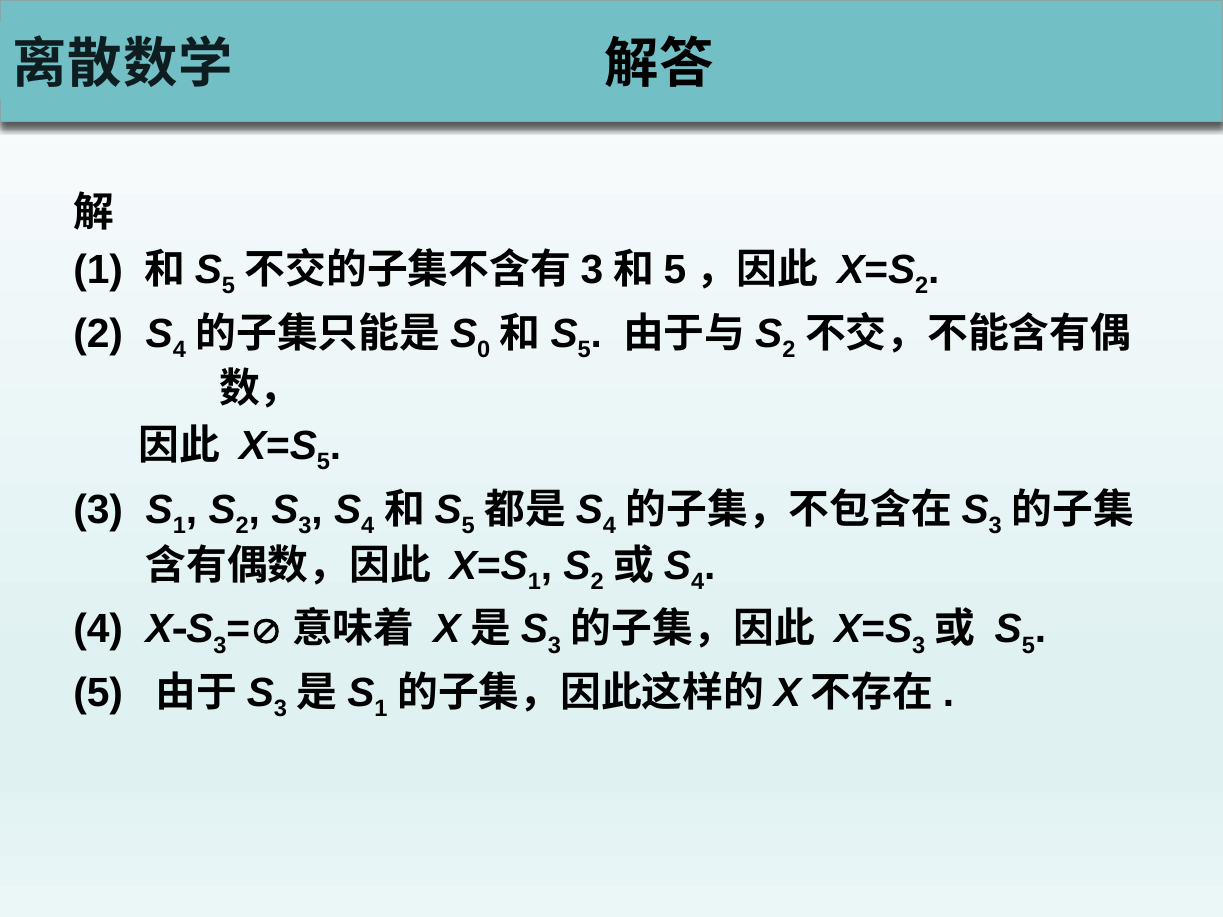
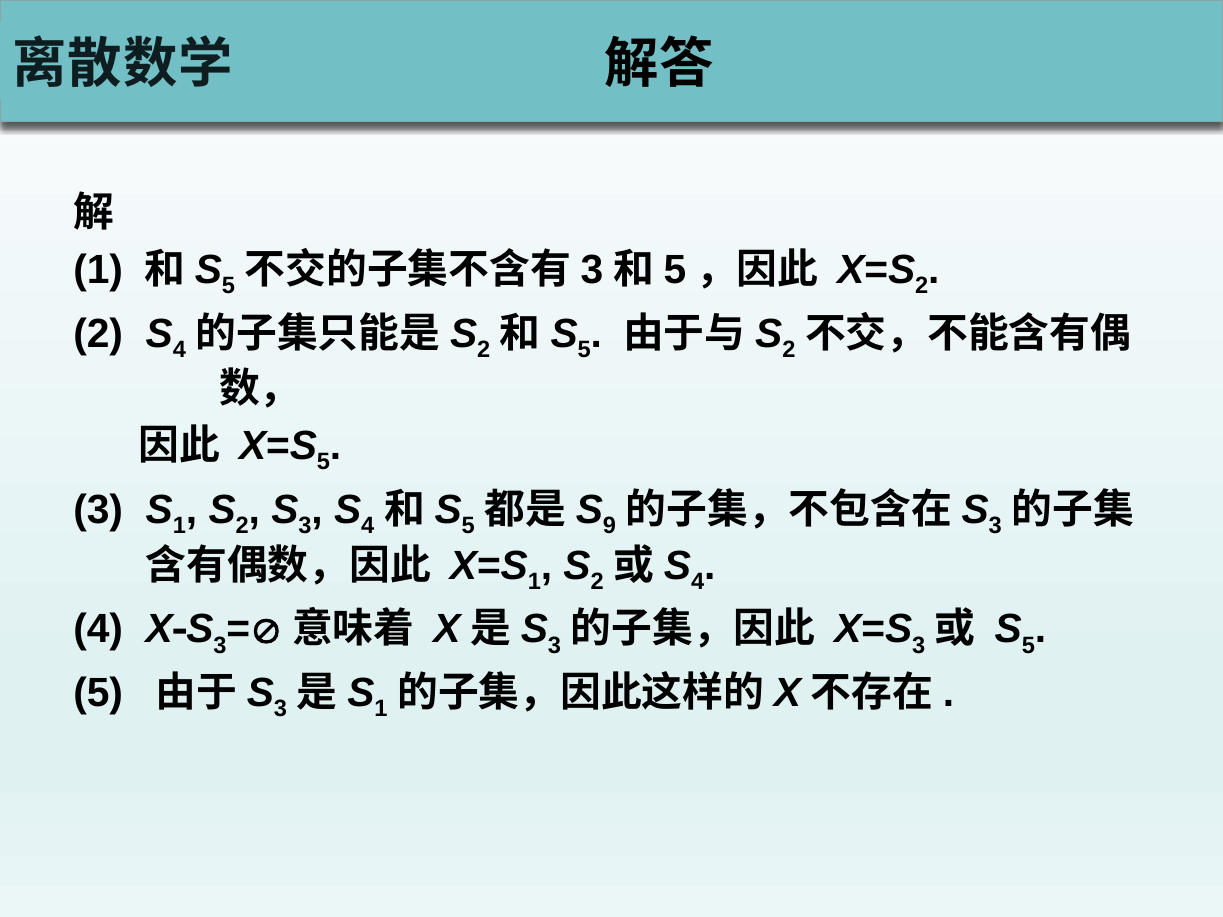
0 at (484, 350): 0 -> 2
4 at (609, 526): 4 -> 9
